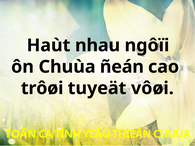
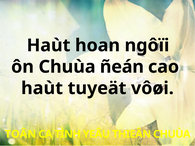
nhau: nhau -> hoan
trôøi at (42, 88): trôøi -> haùt
